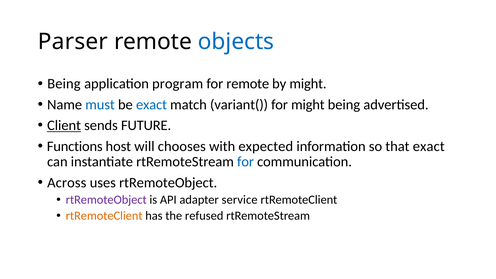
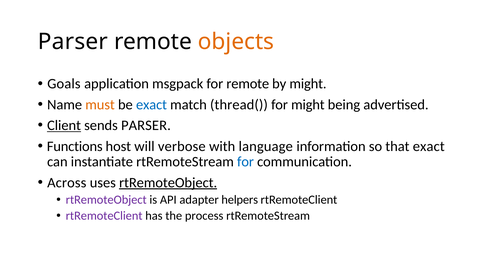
objects colour: blue -> orange
Being at (64, 84): Being -> Goals
program: program -> msgpack
must colour: blue -> orange
variant(: variant( -> thread(
sends FUTURE: FUTURE -> PARSER
chooses: chooses -> verbose
expected: expected -> language
rtRemoteObject at (168, 183) underline: none -> present
service: service -> helpers
rtRemoteClient at (104, 216) colour: orange -> purple
refused: refused -> process
